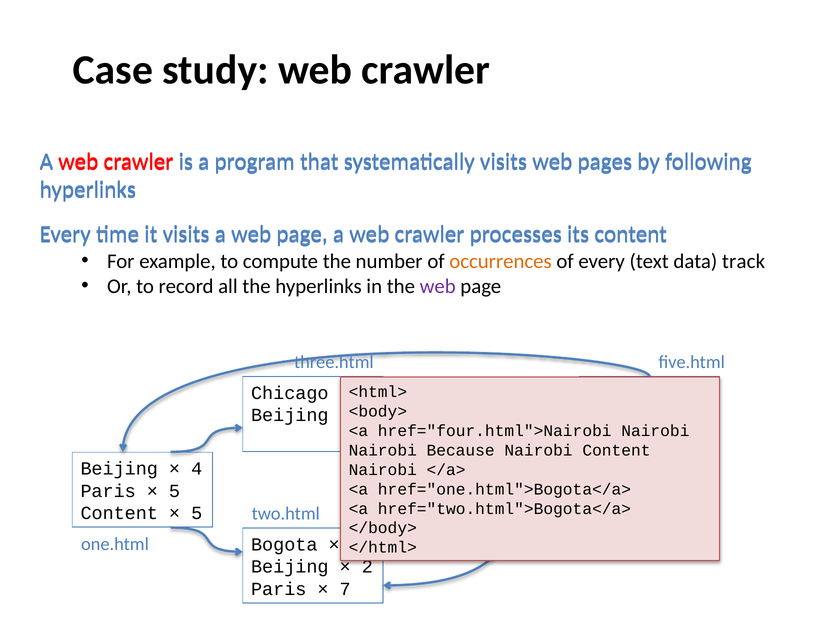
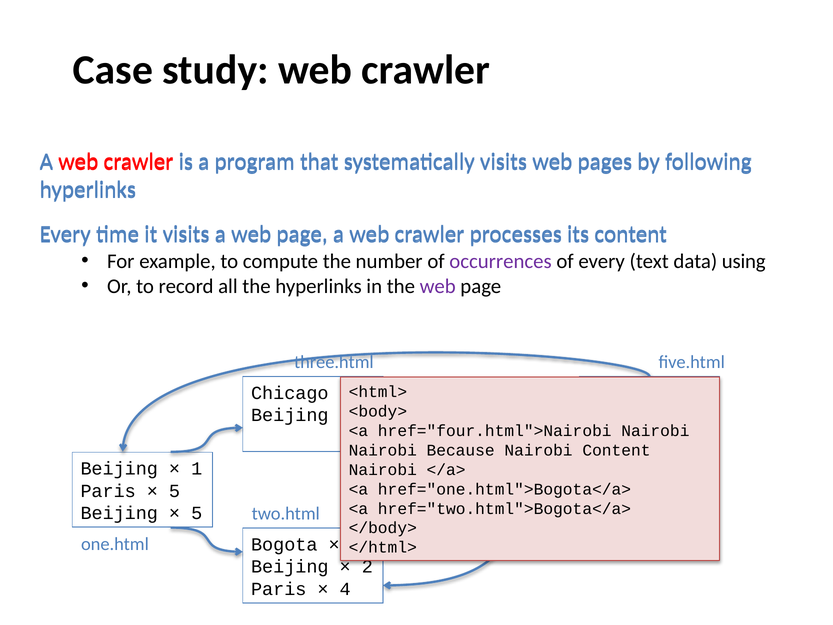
occurrences colour: orange -> purple
data track: track -> using
4 at (197, 469): 4 -> 1
Content at (119, 513): Content -> Beijing
7 at (345, 589): 7 -> 4
